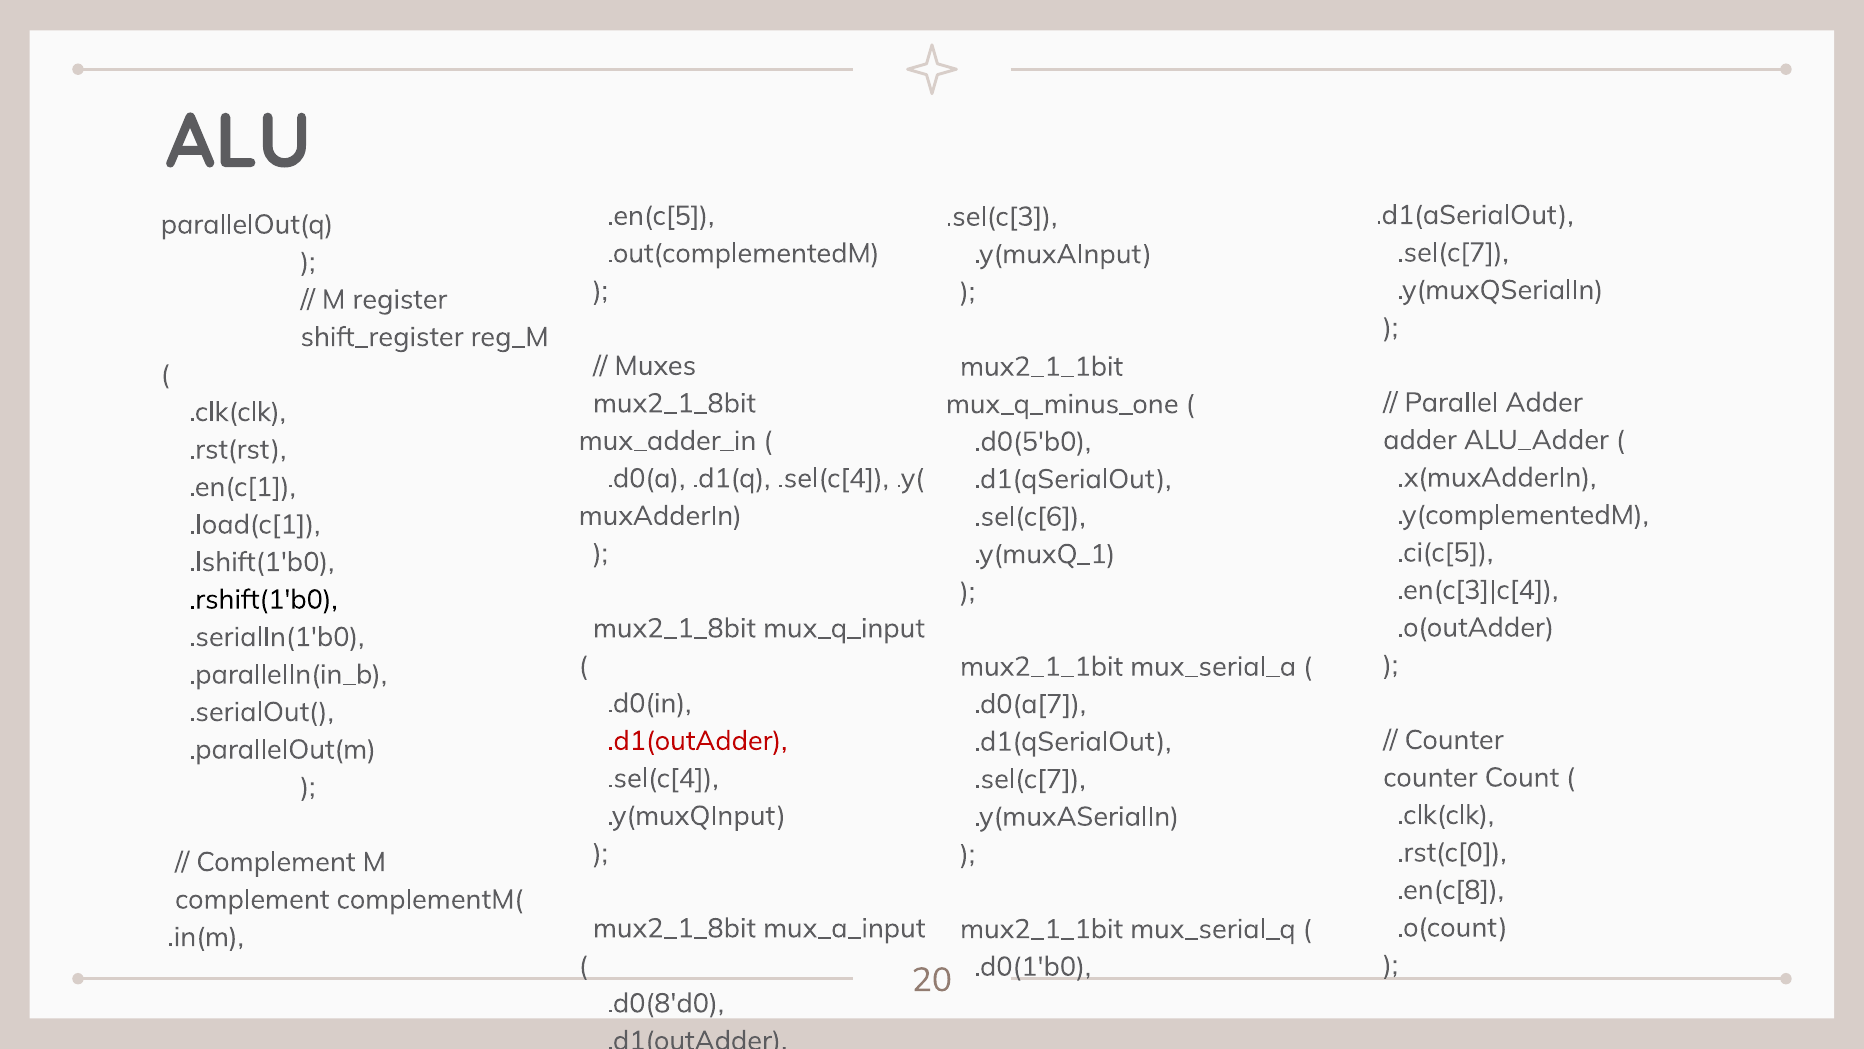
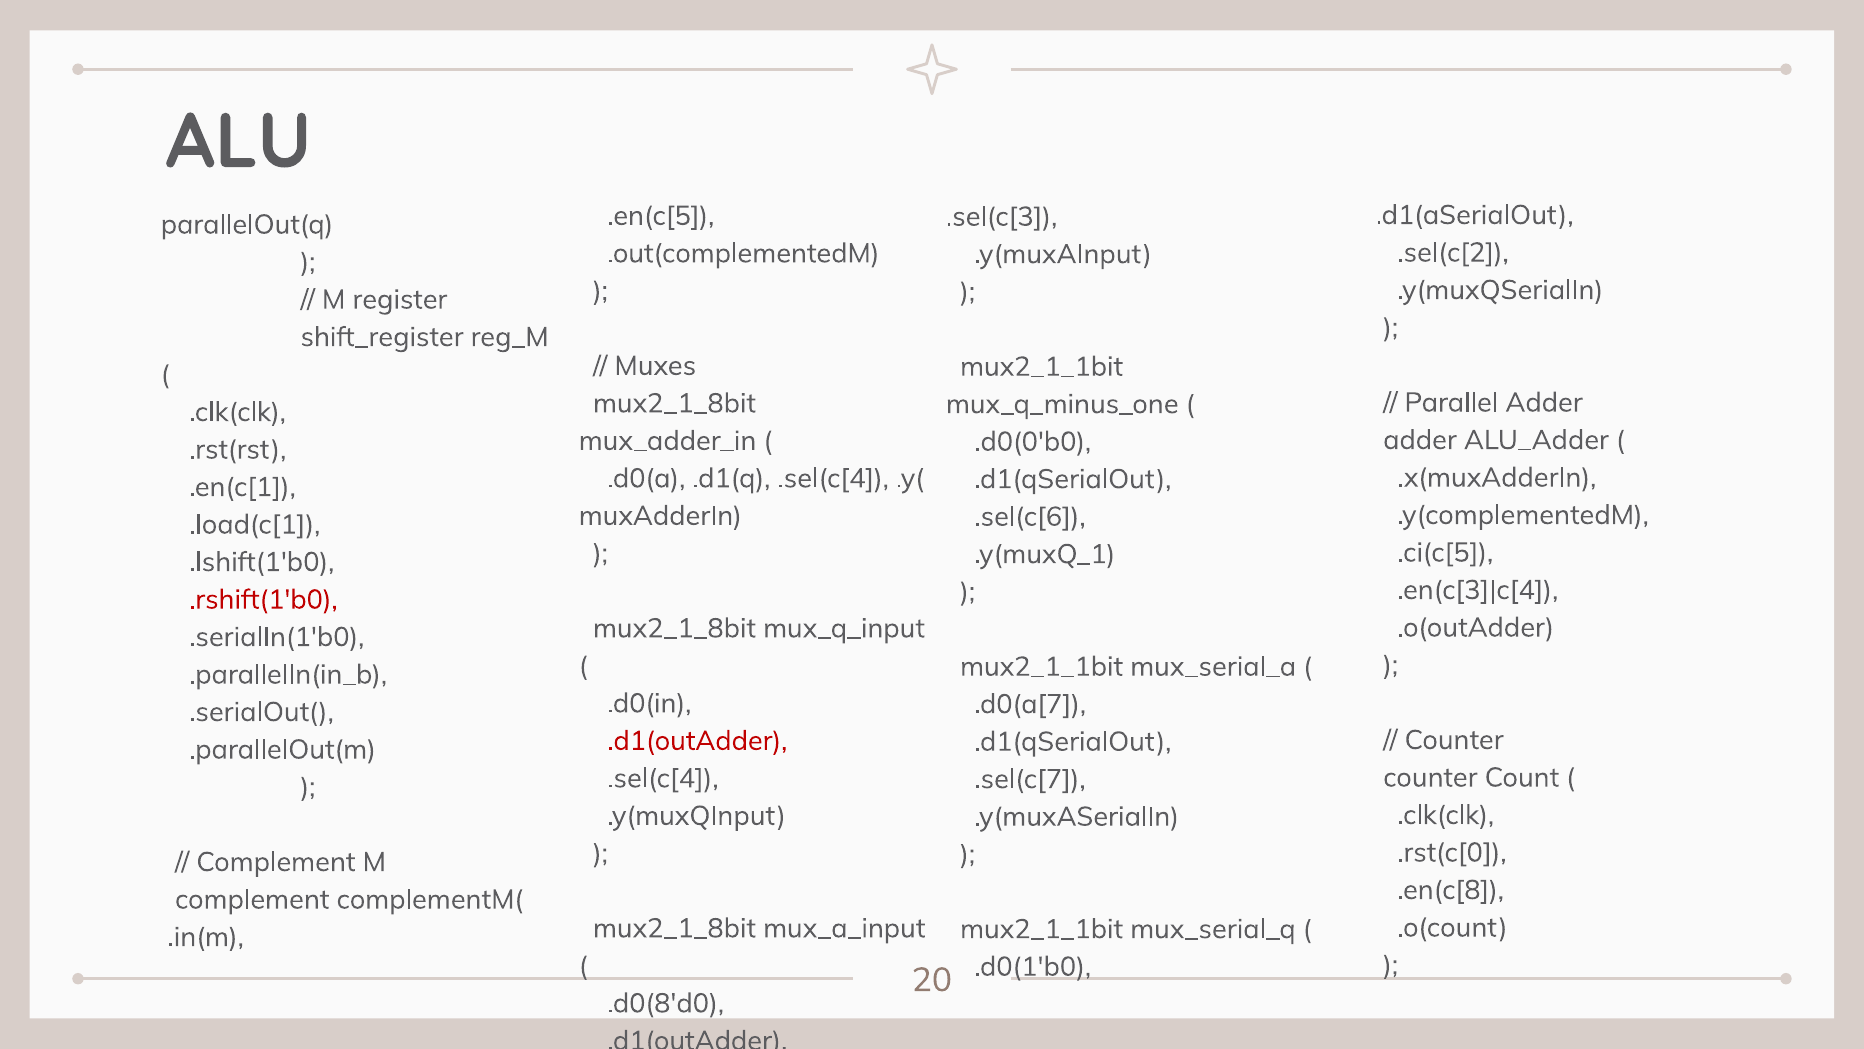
.sel(c[7 at (1453, 252): .sel(c[7 -> .sel(c[2
.d0(5'b0: .d0(5'b0 -> .d0(0'b0
.rshift(1'b0 colour: black -> red
